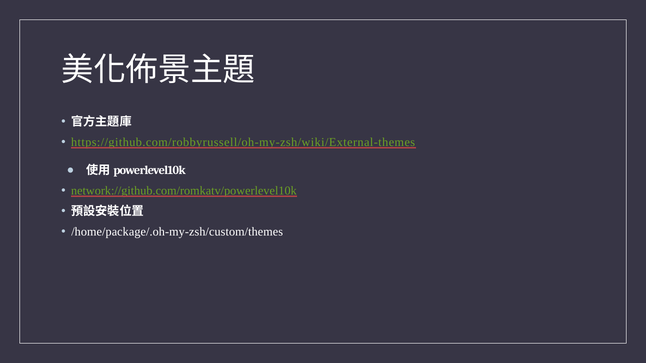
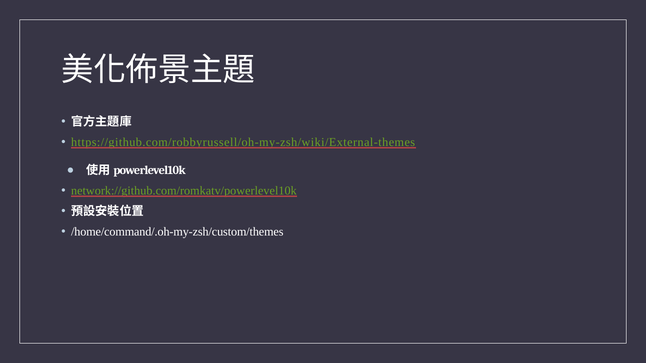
/home/package/.oh-my-zsh/custom/themes: /home/package/.oh-my-zsh/custom/themes -> /home/command/.oh-my-zsh/custom/themes
